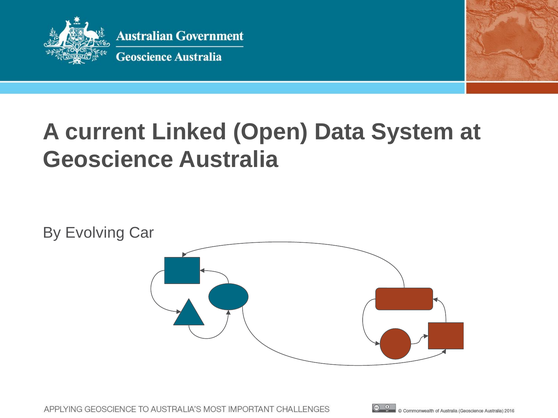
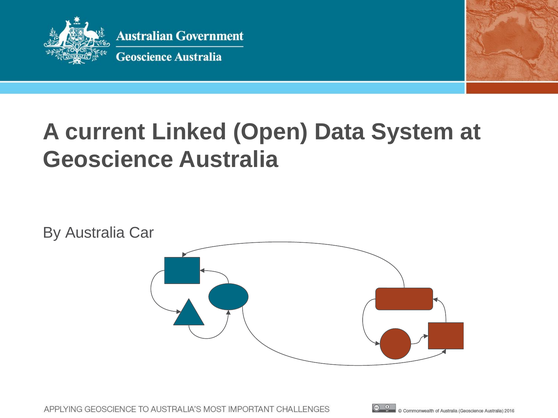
By Evolving: Evolving -> Australia
